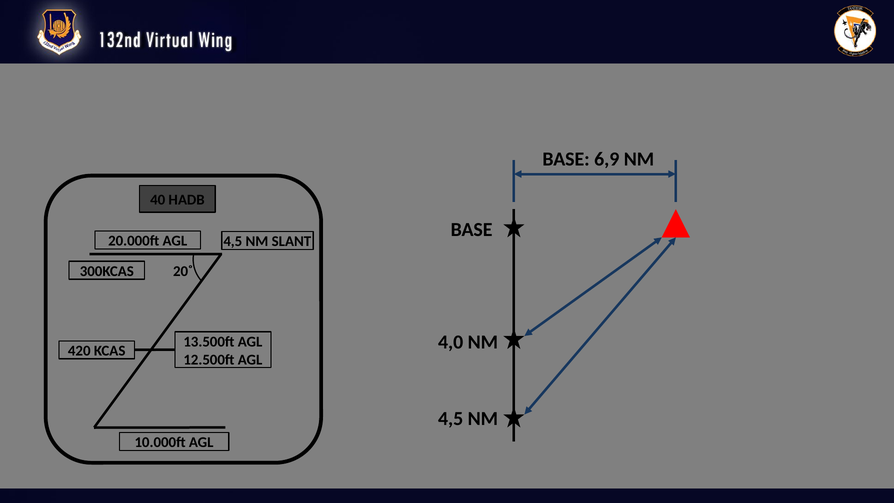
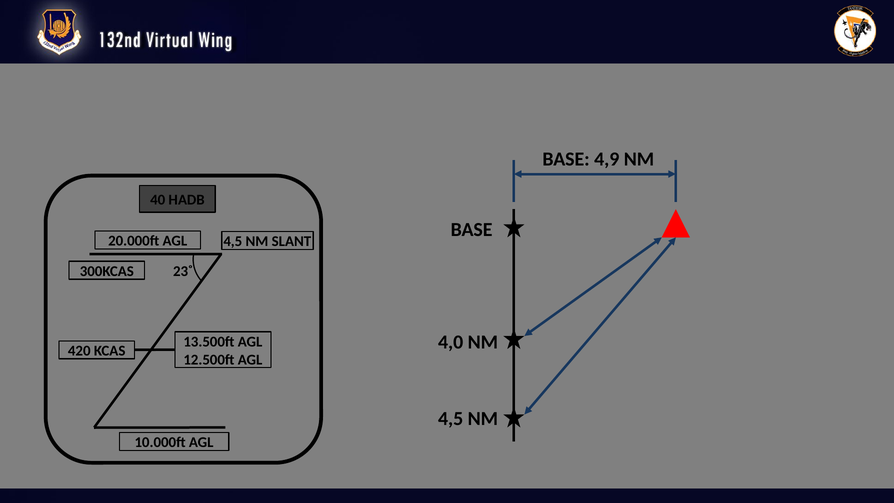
6,9: 6,9 -> 4,9
20˚: 20˚ -> 23˚
